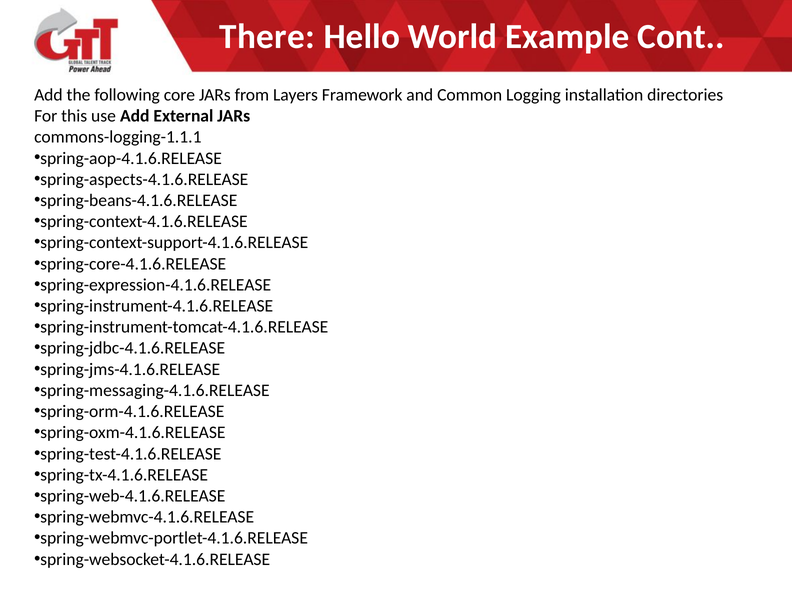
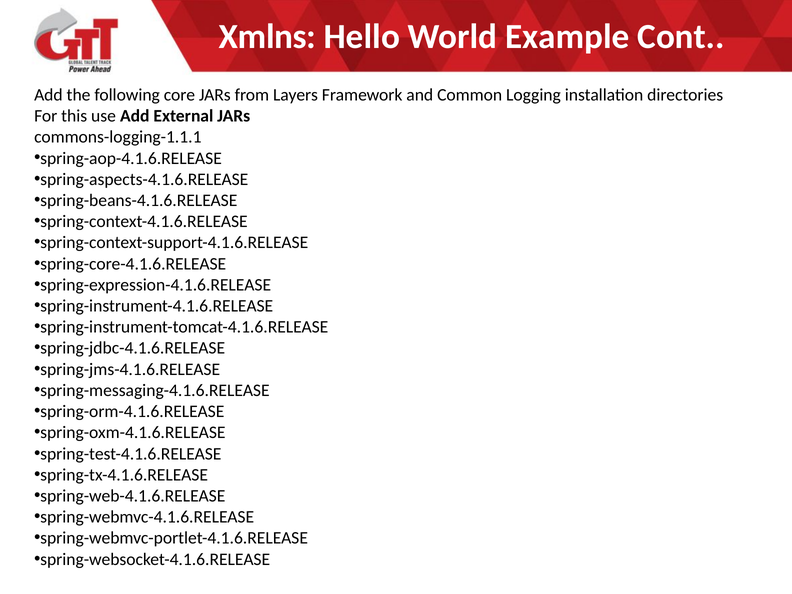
There: There -> Xmlns
